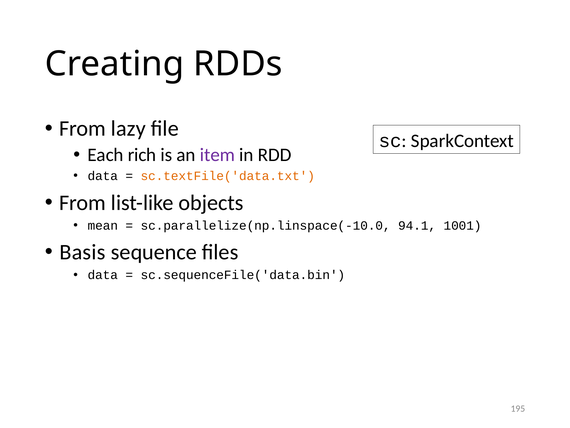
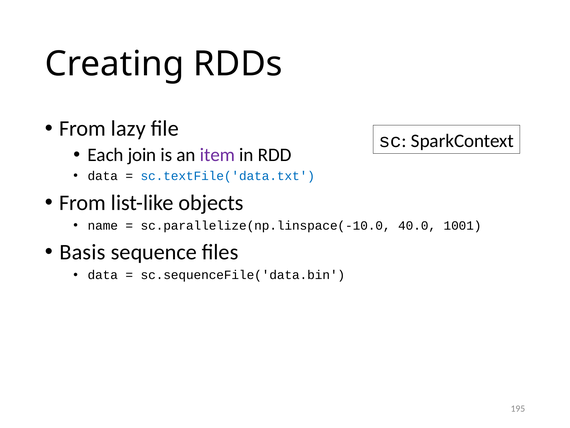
rich: rich -> join
sc.textFile('data.txt colour: orange -> blue
mean: mean -> name
94.1: 94.1 -> 40.0
